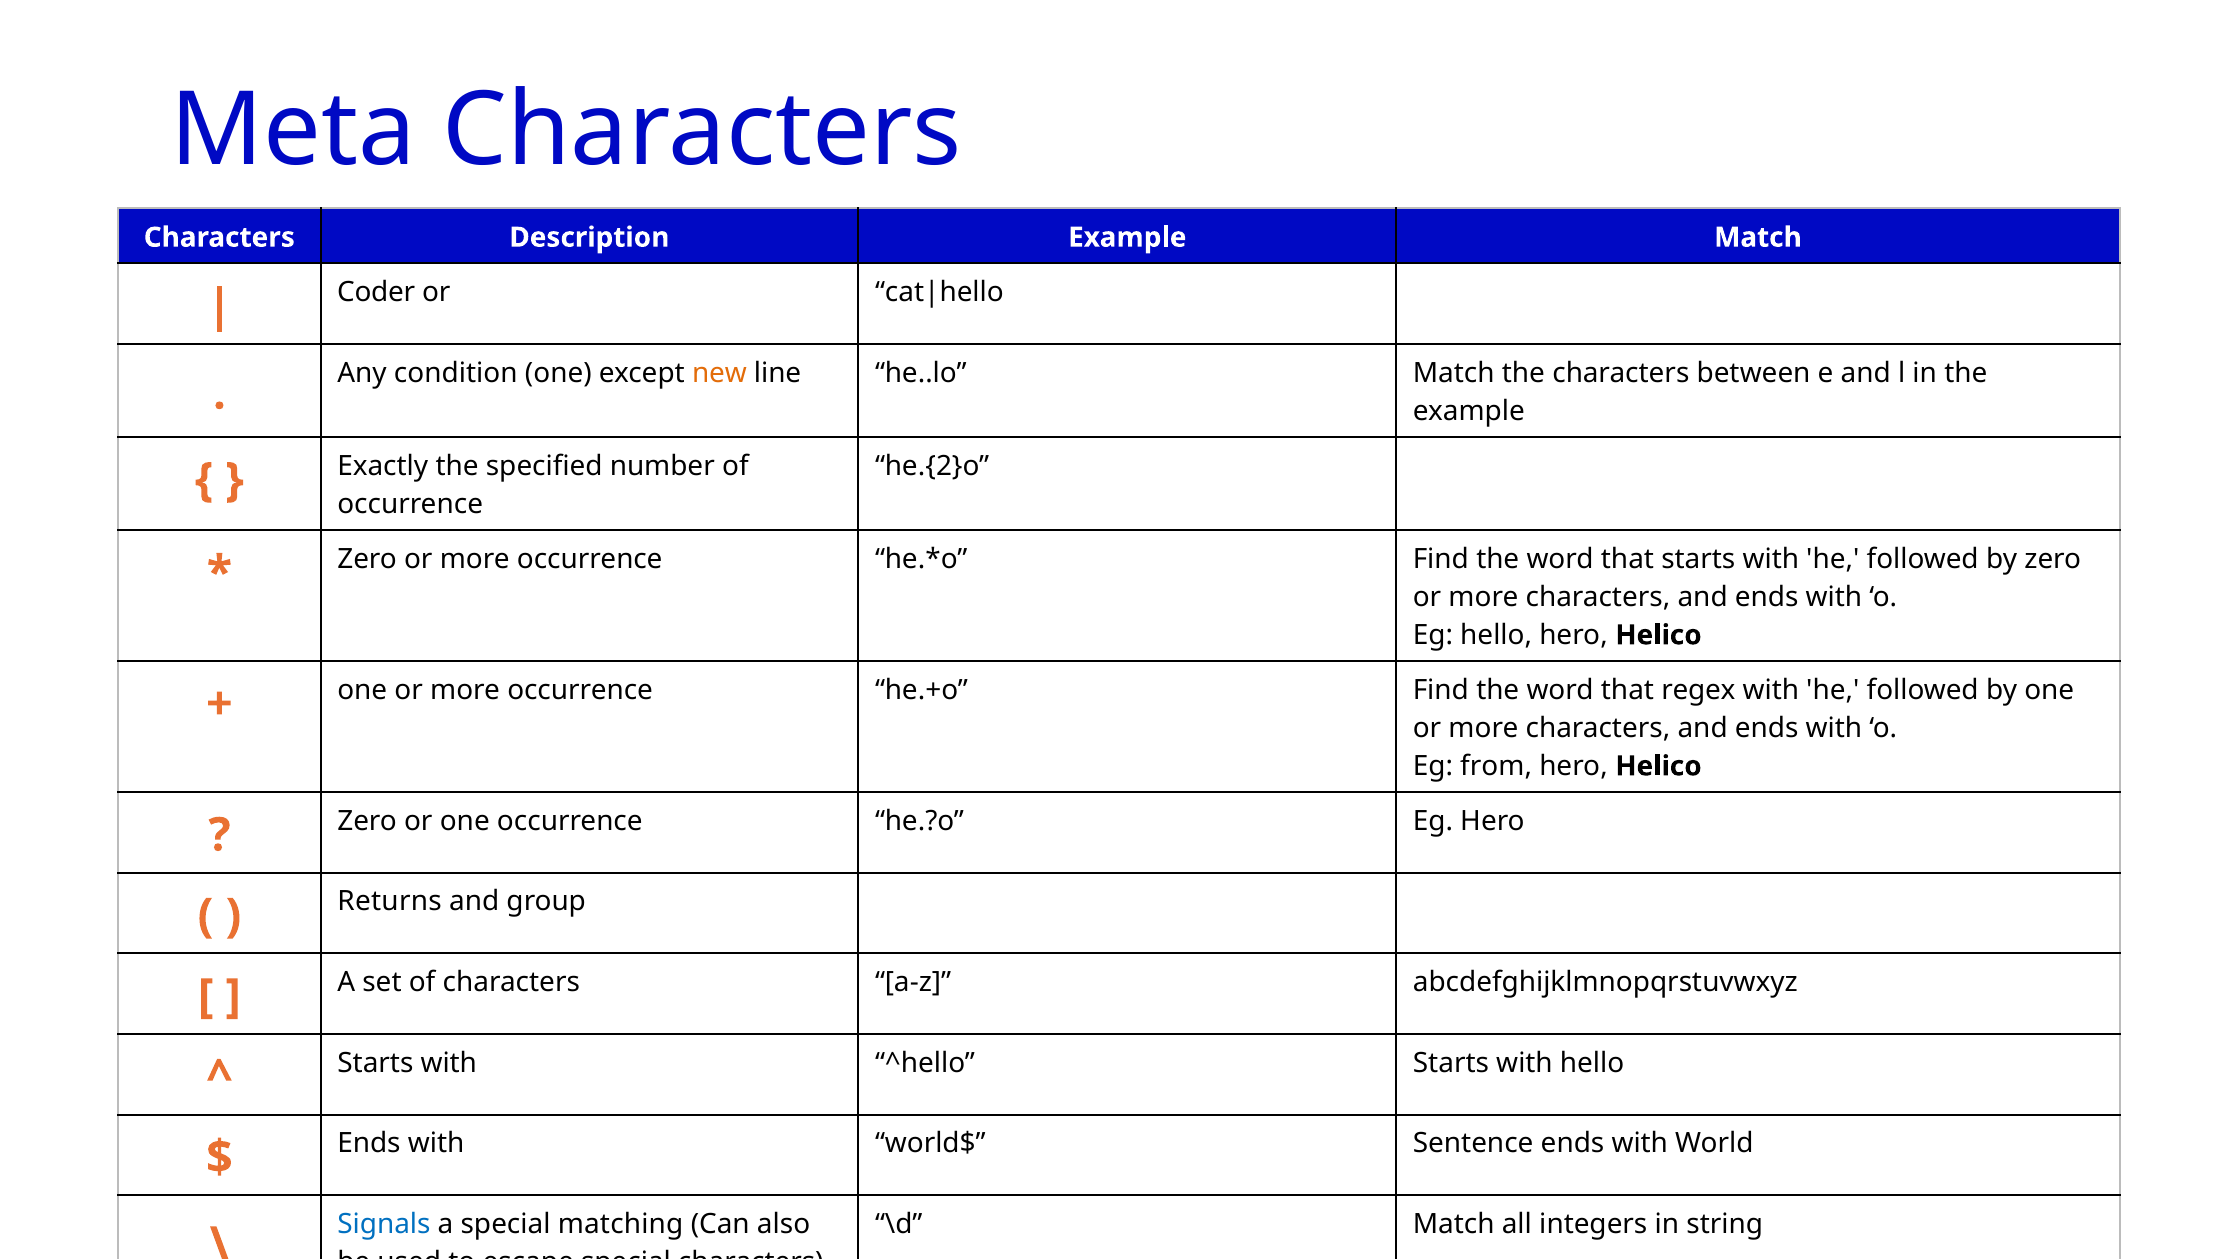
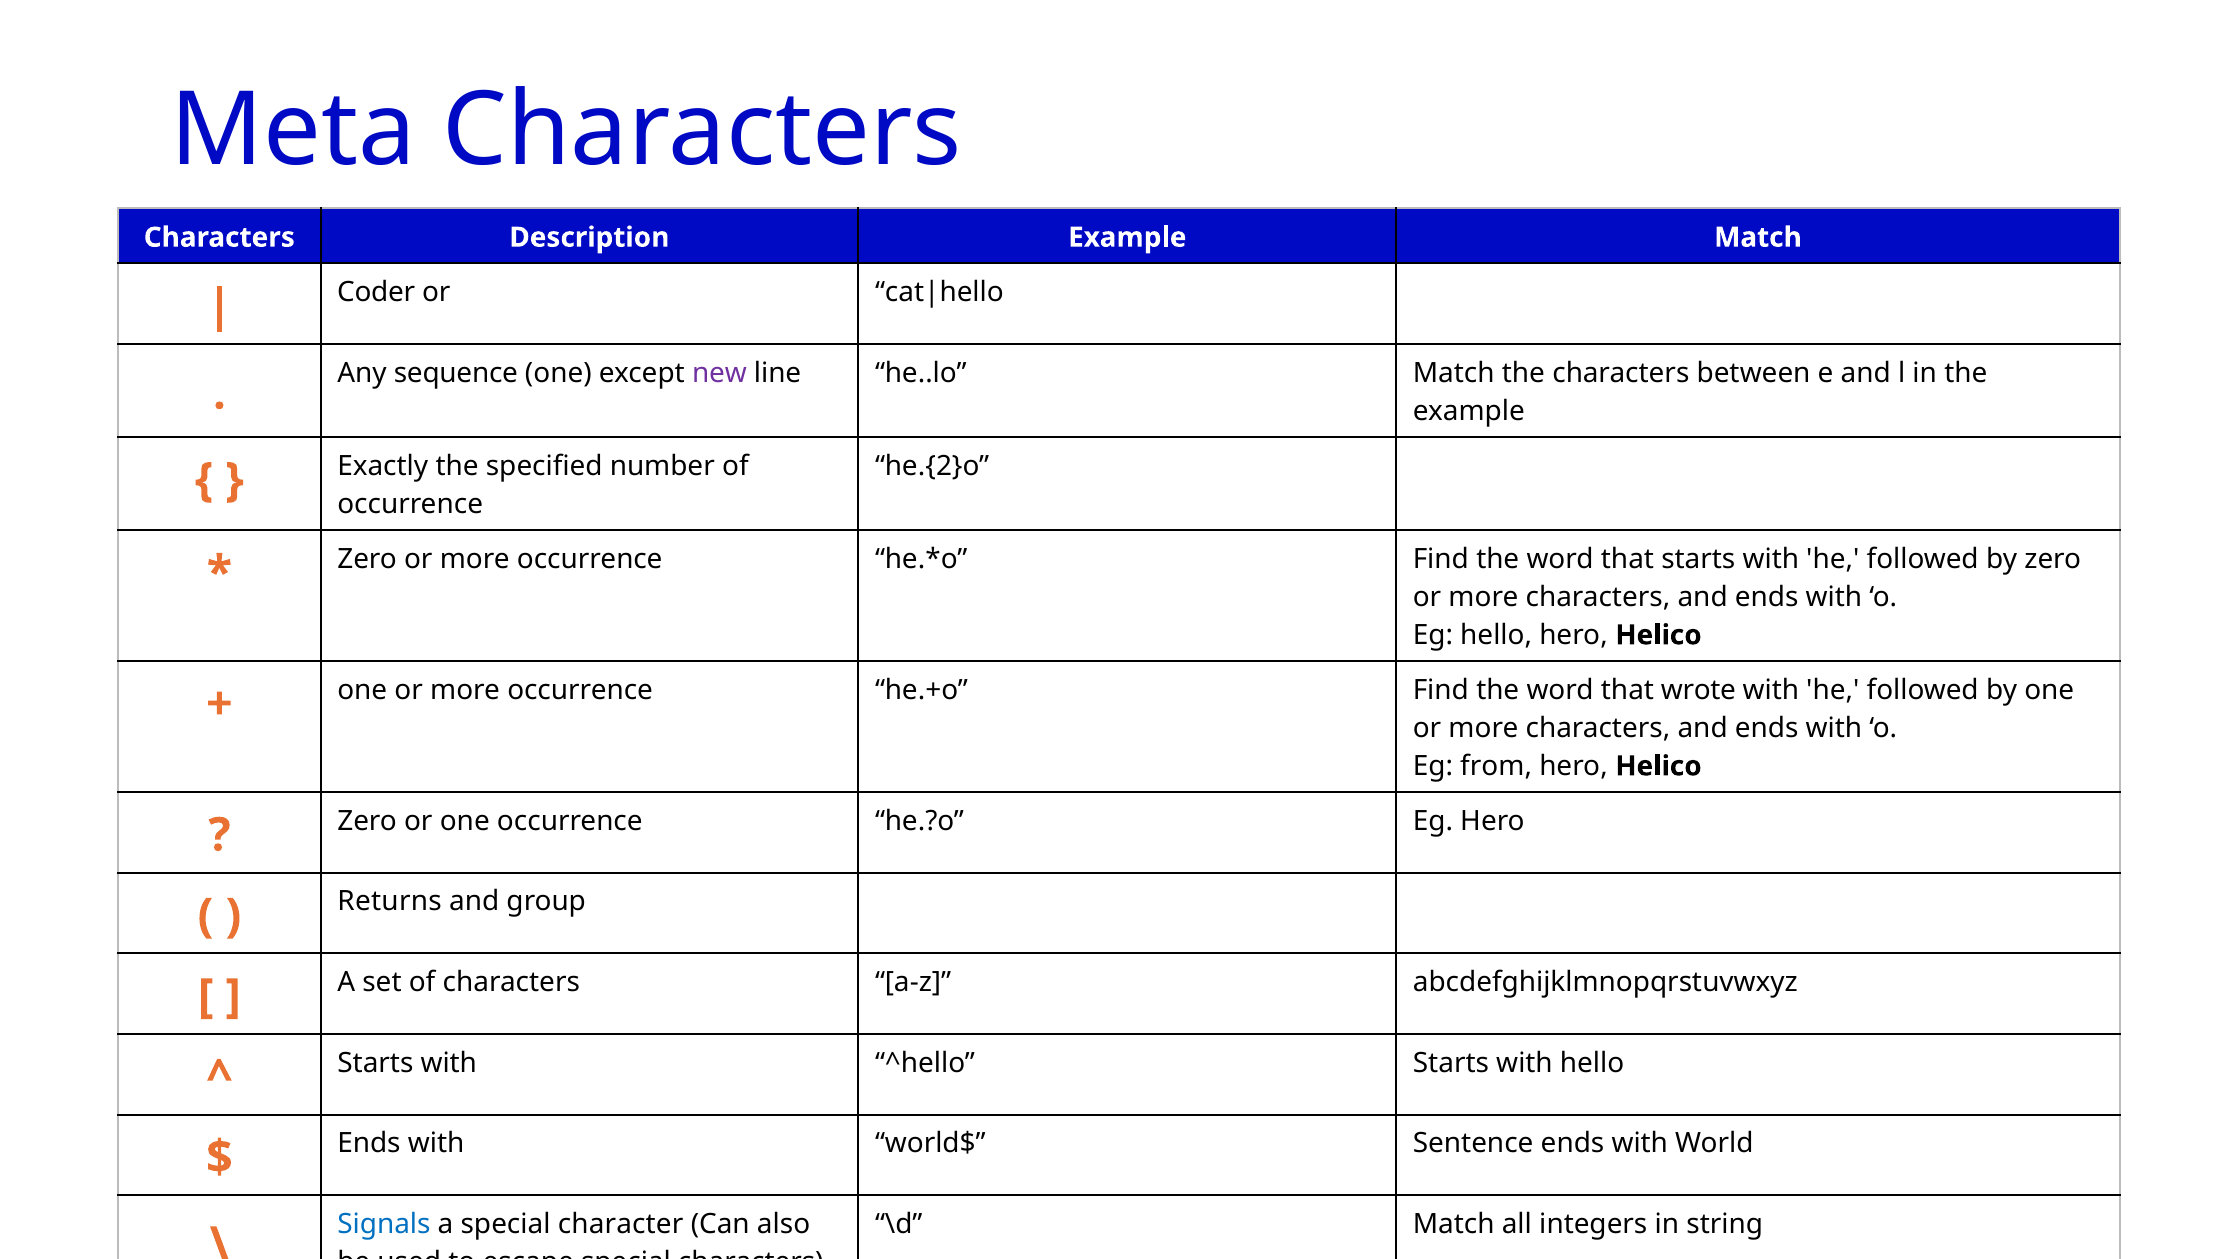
condition: condition -> sequence
new colour: orange -> purple
regex: regex -> wrote
matching: matching -> character
